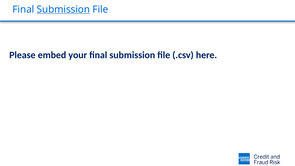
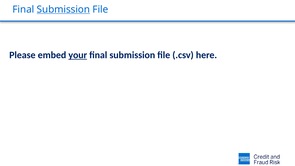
your underline: none -> present
